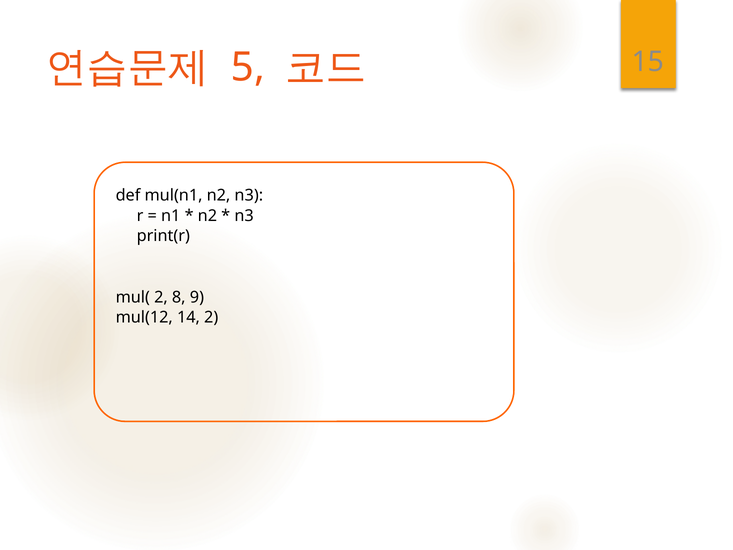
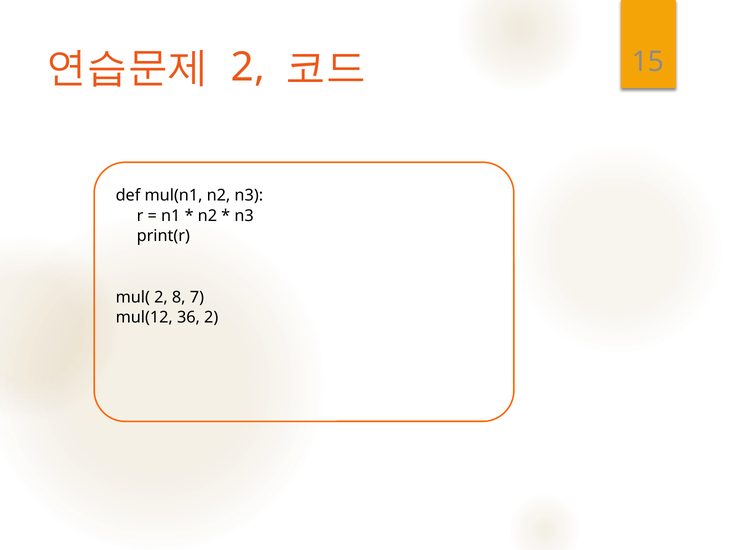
5 at (248, 67): 5 -> 2
9: 9 -> 7
14: 14 -> 36
